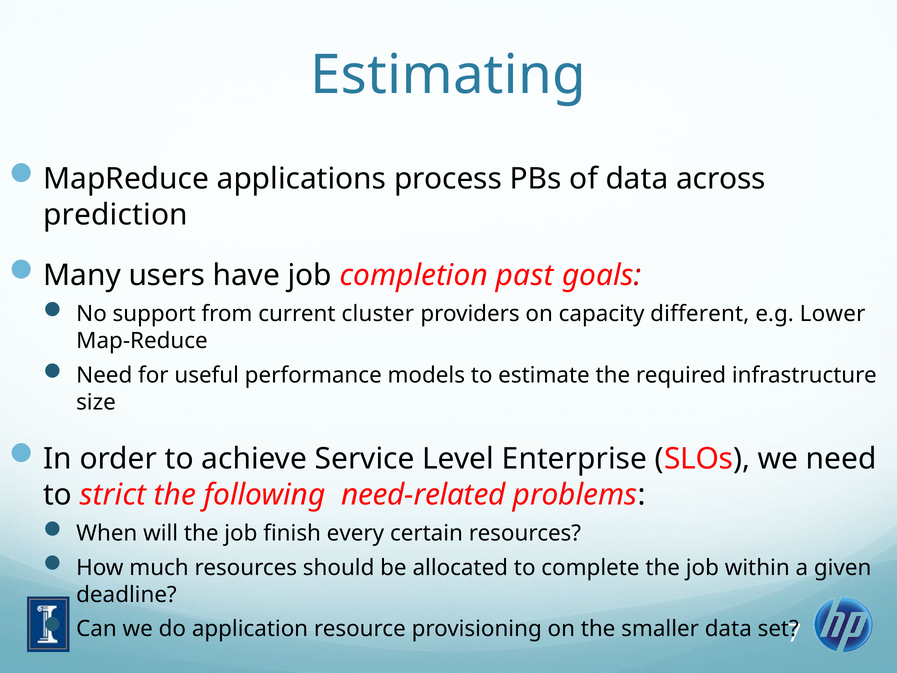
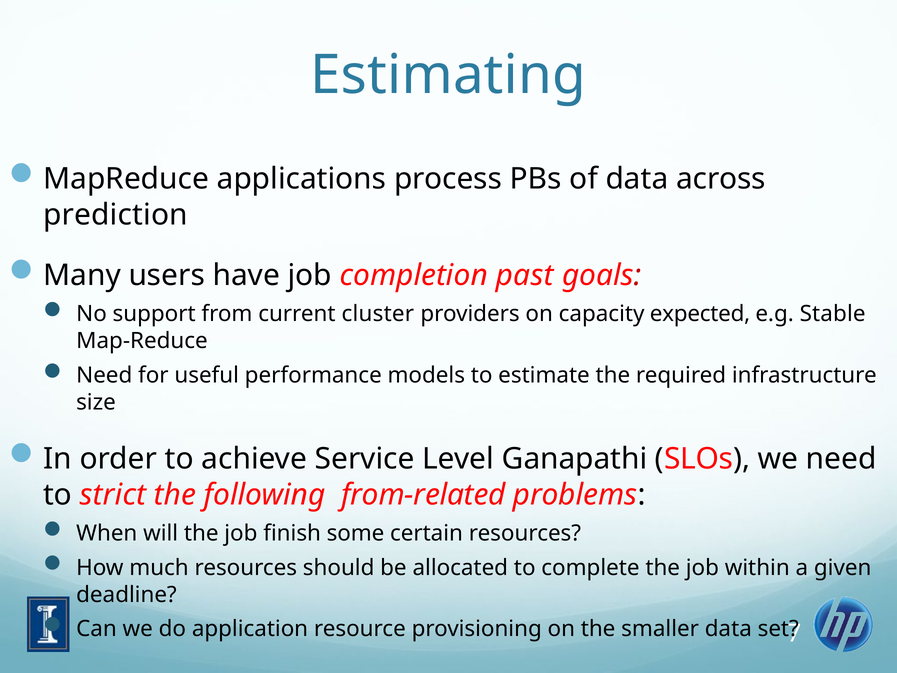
different: different -> expected
Lower: Lower -> Stable
Enterprise: Enterprise -> Ganapathi
need-related: need-related -> from-related
every: every -> some
